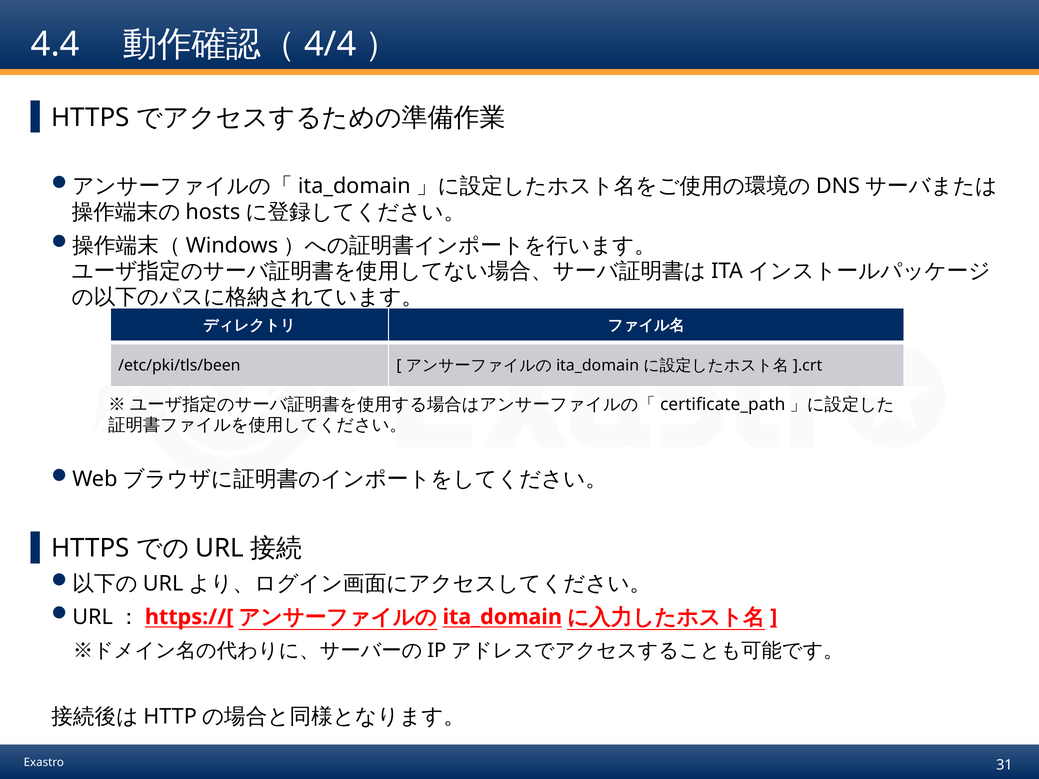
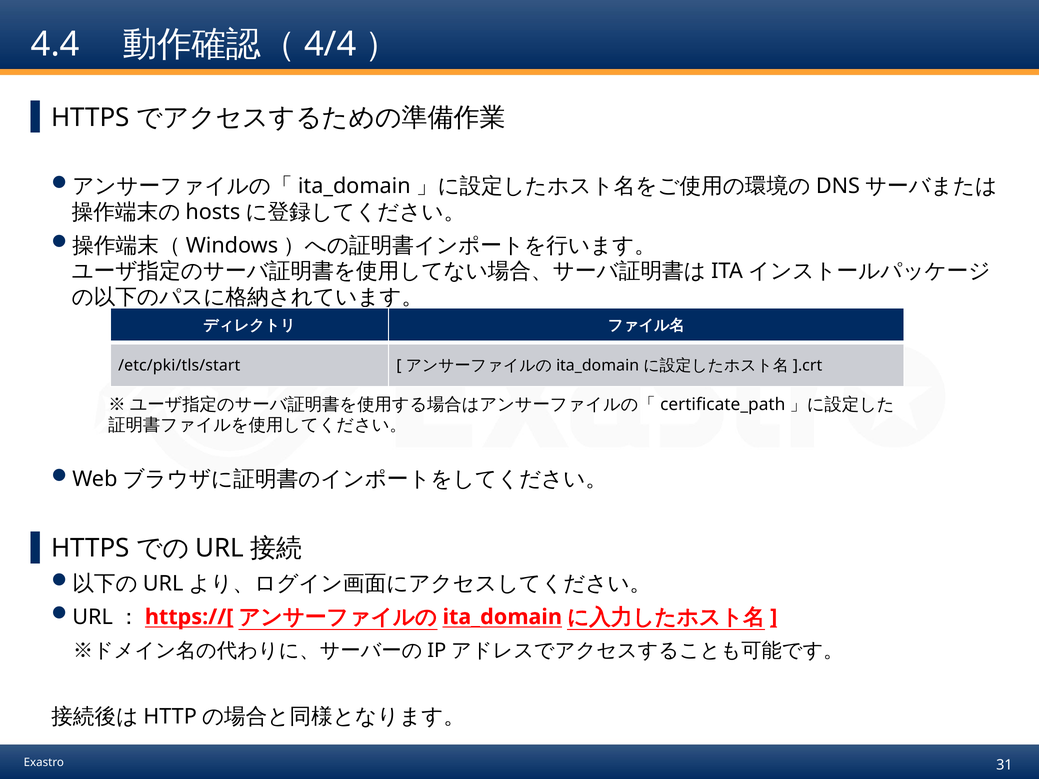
/etc/pki/tls/been: /etc/pki/tls/been -> /etc/pki/tls/start
